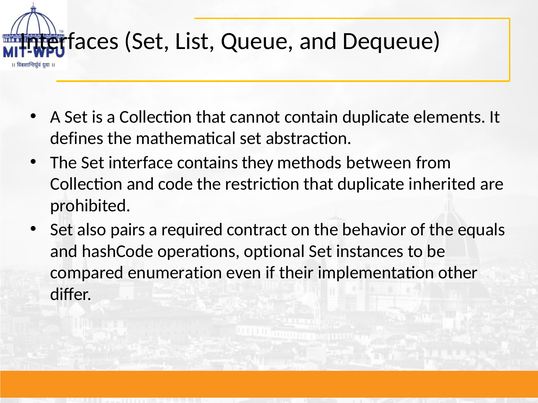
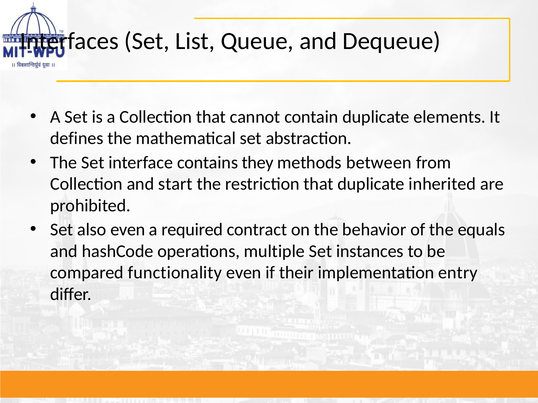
code: code -> start
also pairs: pairs -> even
optional: optional -> multiple
enumeration: enumeration -> functionality
other: other -> entry
